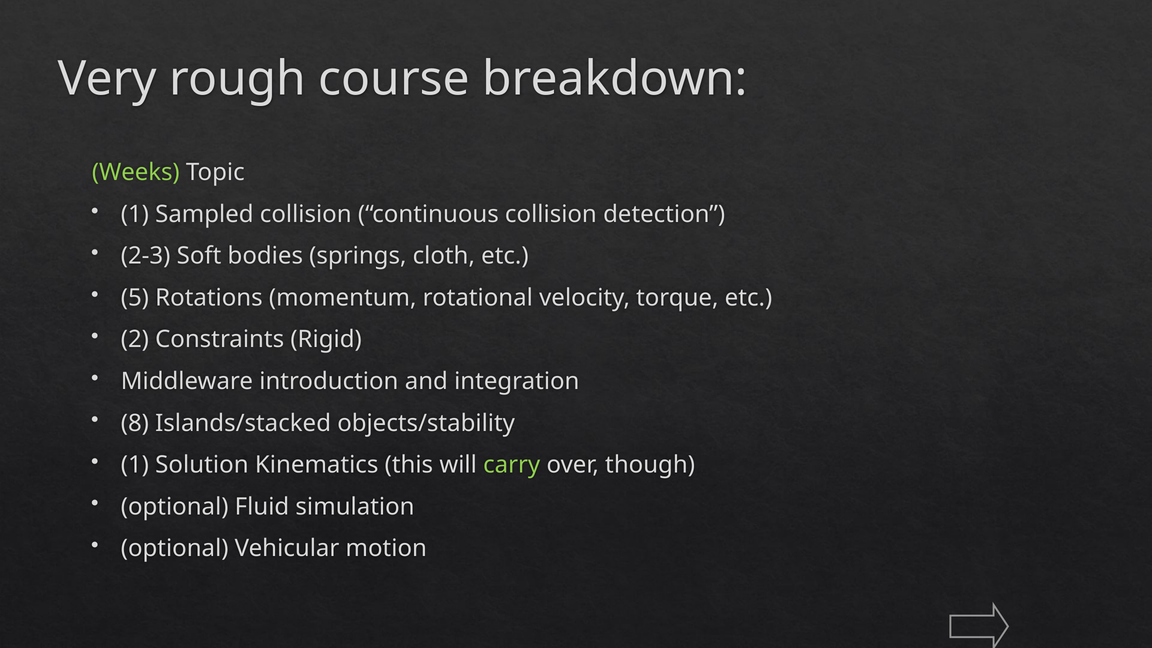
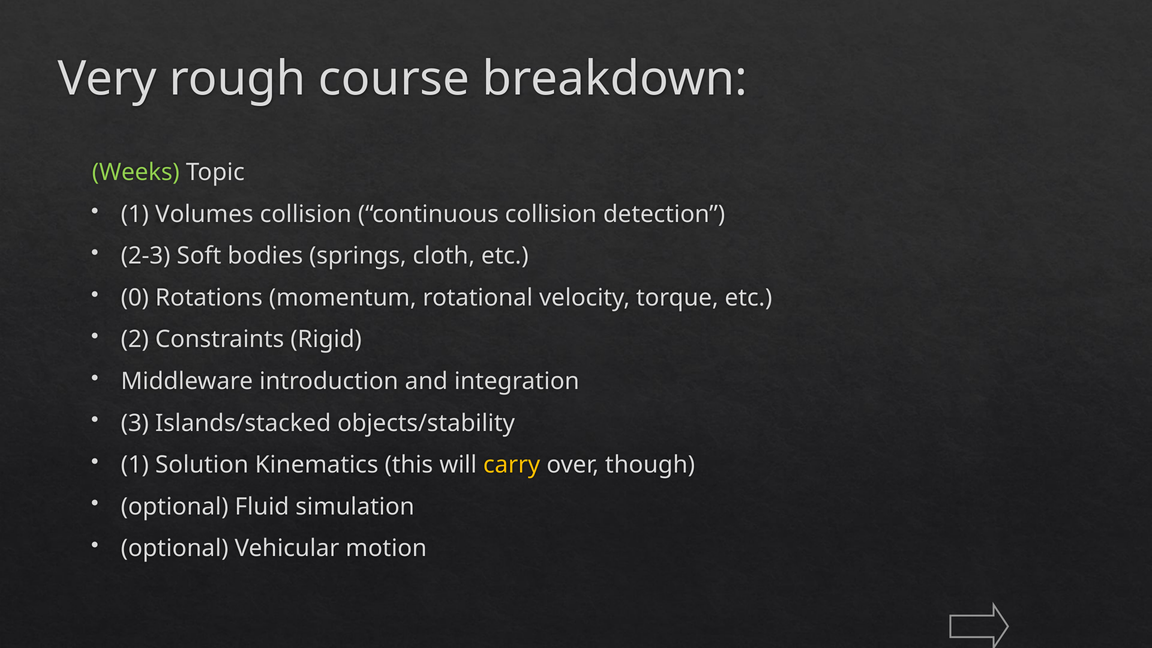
Sampled: Sampled -> Volumes
5: 5 -> 0
8: 8 -> 3
carry colour: light green -> yellow
